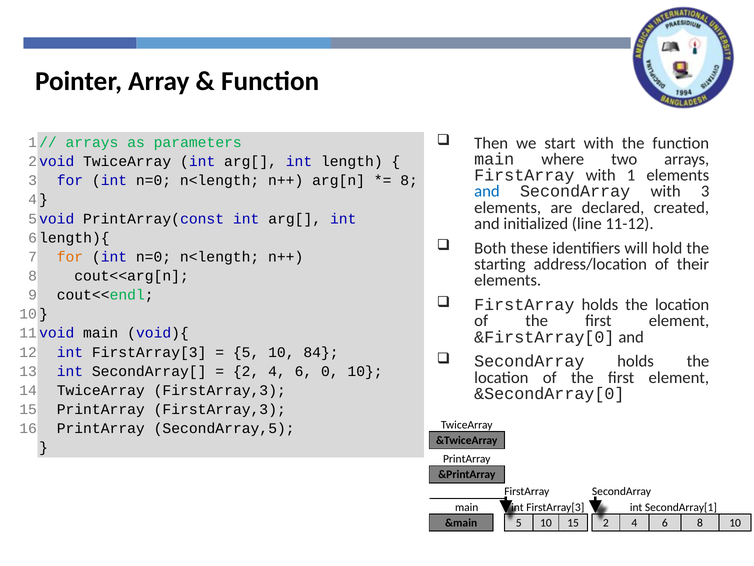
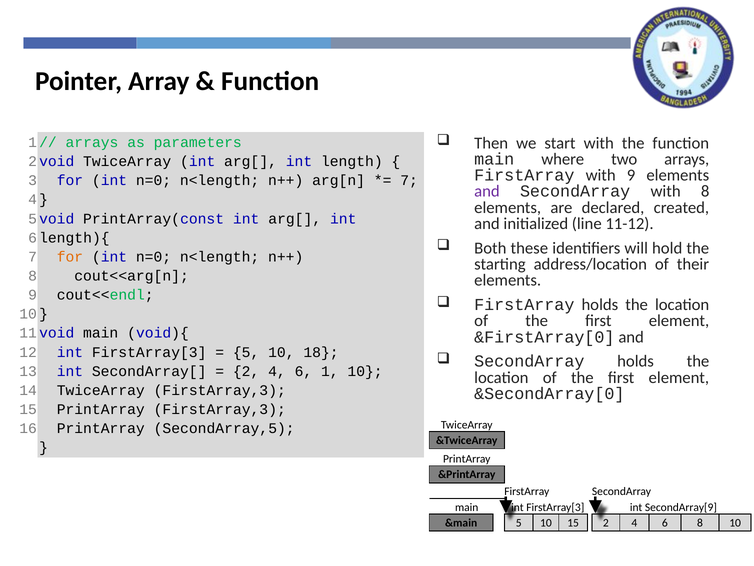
with 1: 1 -> 9
8 at (409, 180): 8 -> 7
and at (487, 191) colour: blue -> purple
with 3: 3 -> 8
84: 84 -> 18
6 0: 0 -> 1
SecondArray[1: SecondArray[1 -> SecondArray[9
